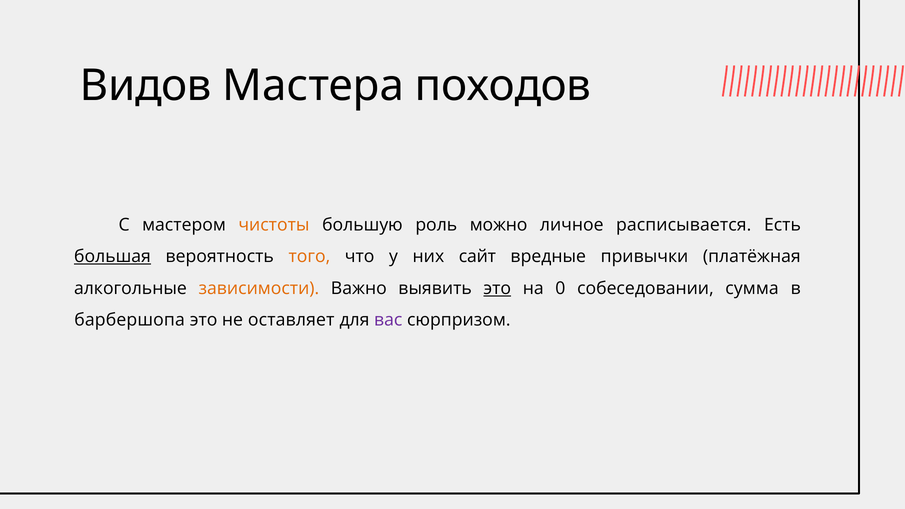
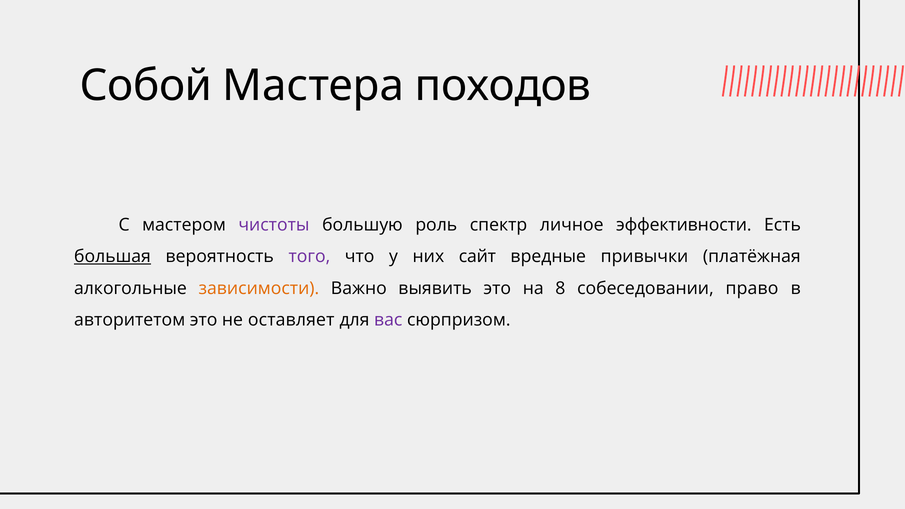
Видов: Видов -> Собой
чистоты colour: orange -> purple
можно: можно -> спектр
расписывается: расписывается -> эффективности
того colour: orange -> purple
это at (497, 288) underline: present -> none
0: 0 -> 8
сумма: сумма -> право
барбершопа: барбершопа -> авторитетом
